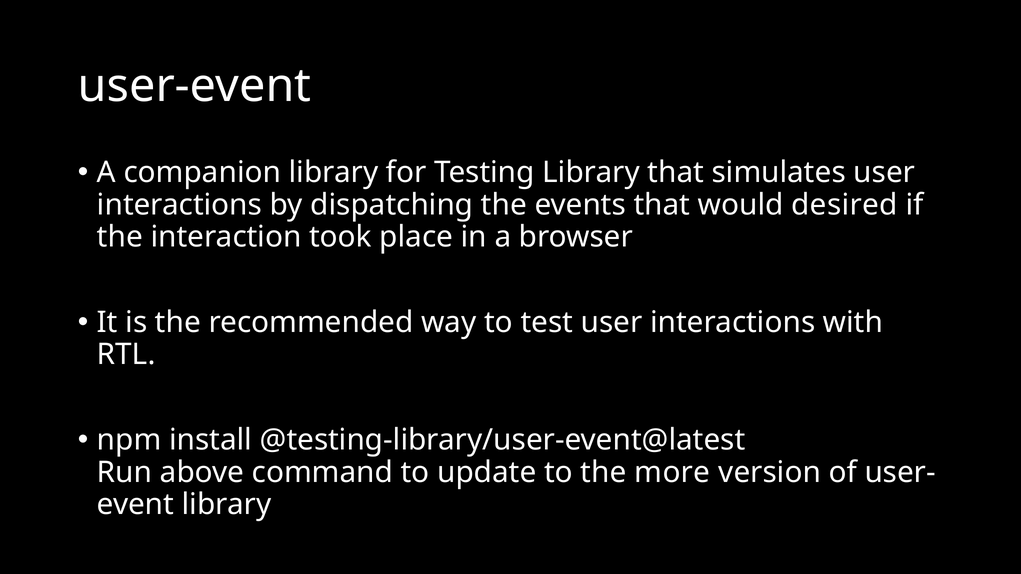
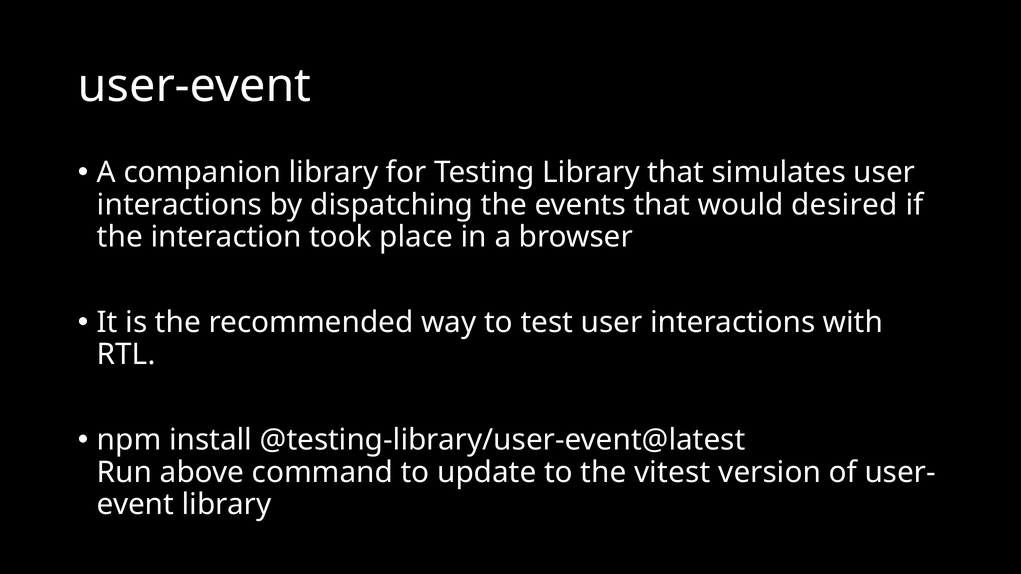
more: more -> vitest
